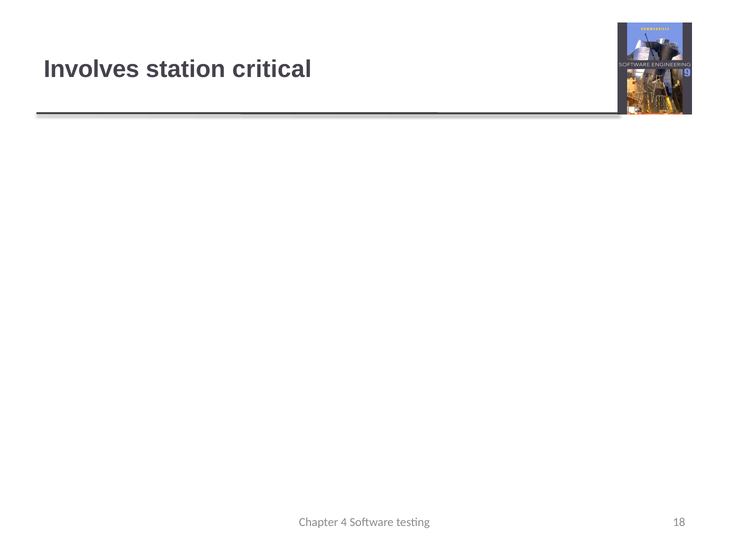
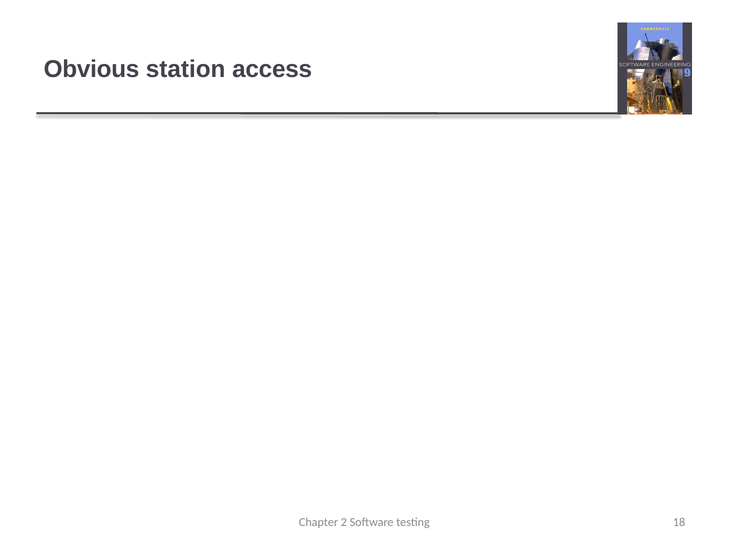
Involves: Involves -> Obvious
critical: critical -> access
4: 4 -> 2
